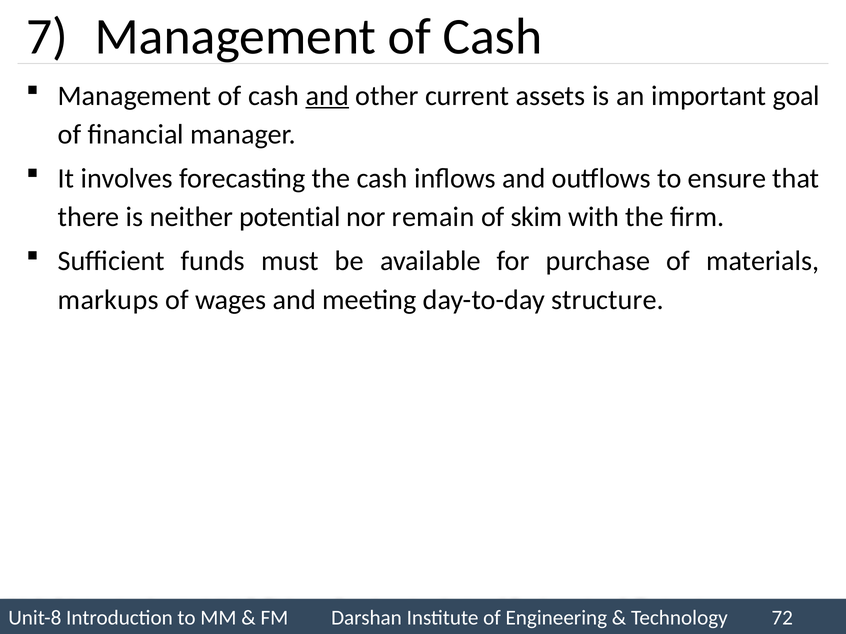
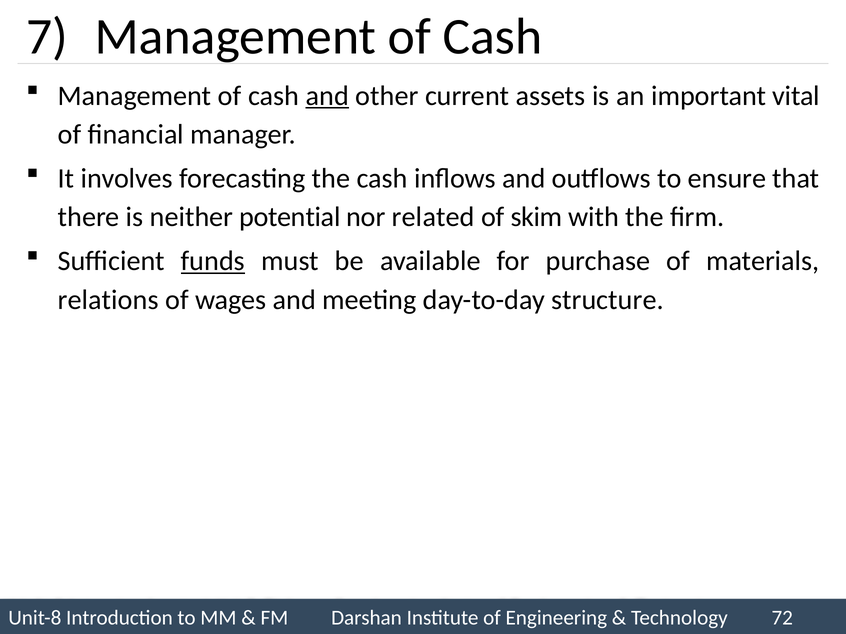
goal: goal -> vital
remain: remain -> related
funds underline: none -> present
markups: markups -> relations
